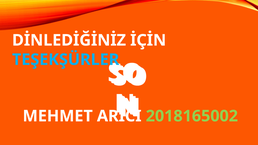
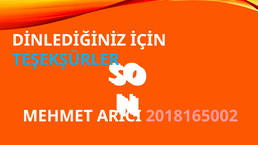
2018165002 colour: light green -> pink
